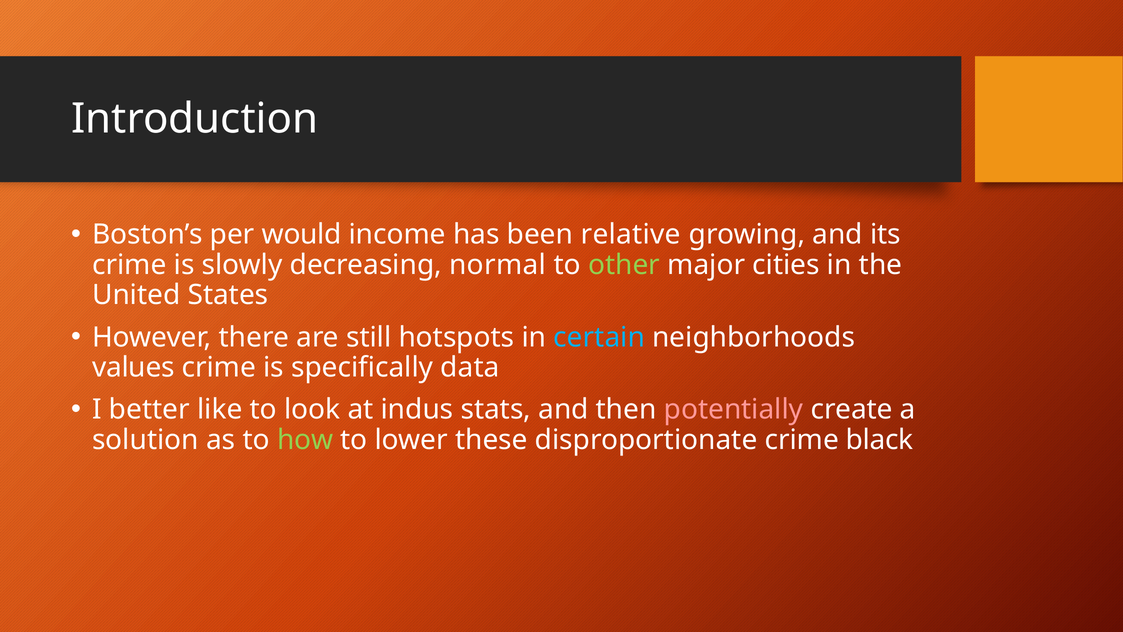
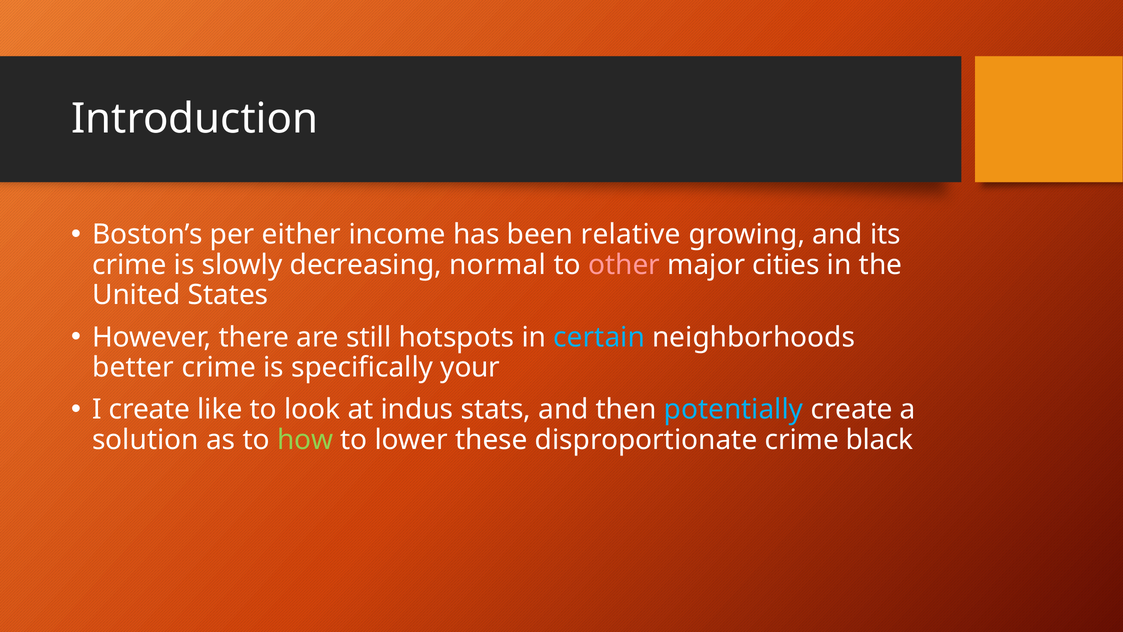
would: would -> either
other colour: light green -> pink
values: values -> better
data: data -> your
I better: better -> create
potentially colour: pink -> light blue
